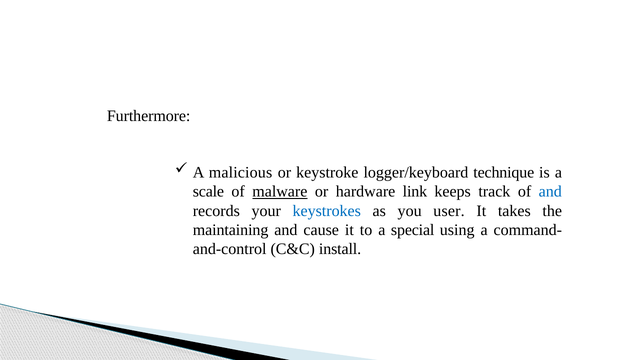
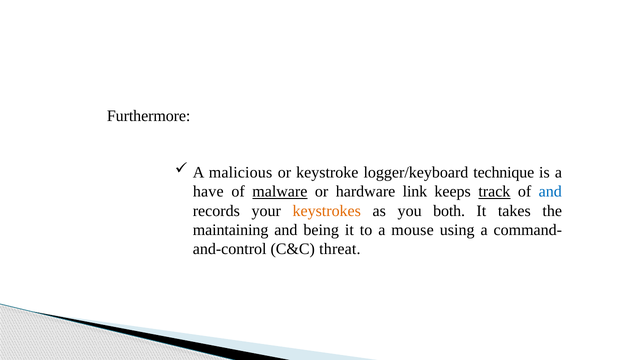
scale: scale -> have
track underline: none -> present
keystrokes colour: blue -> orange
user: user -> both
cause: cause -> being
special: special -> mouse
install: install -> threat
